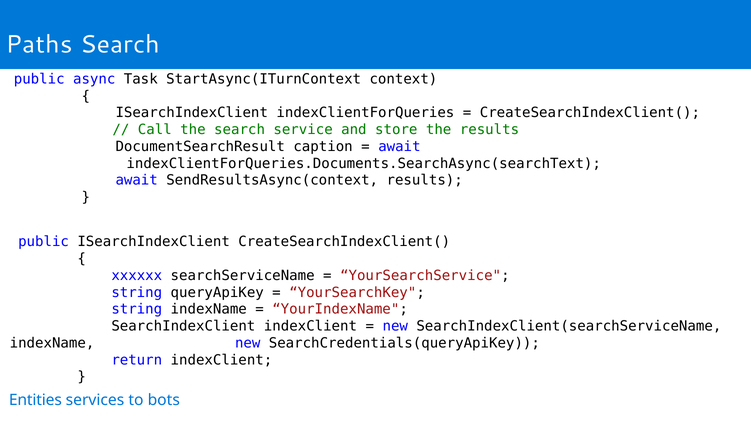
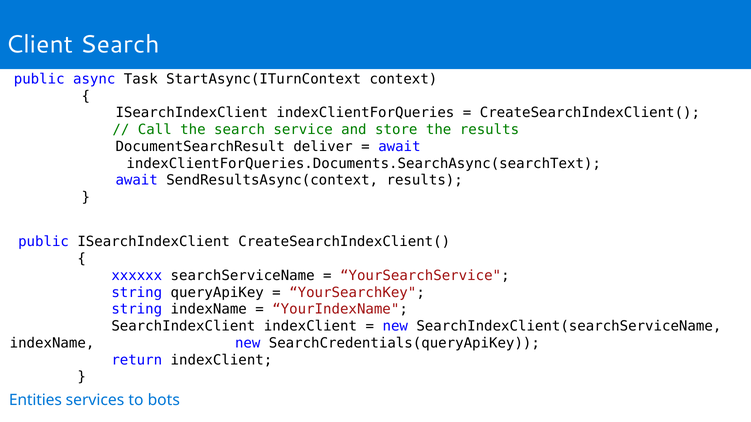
Paths: Paths -> Client
caption: caption -> deliver
